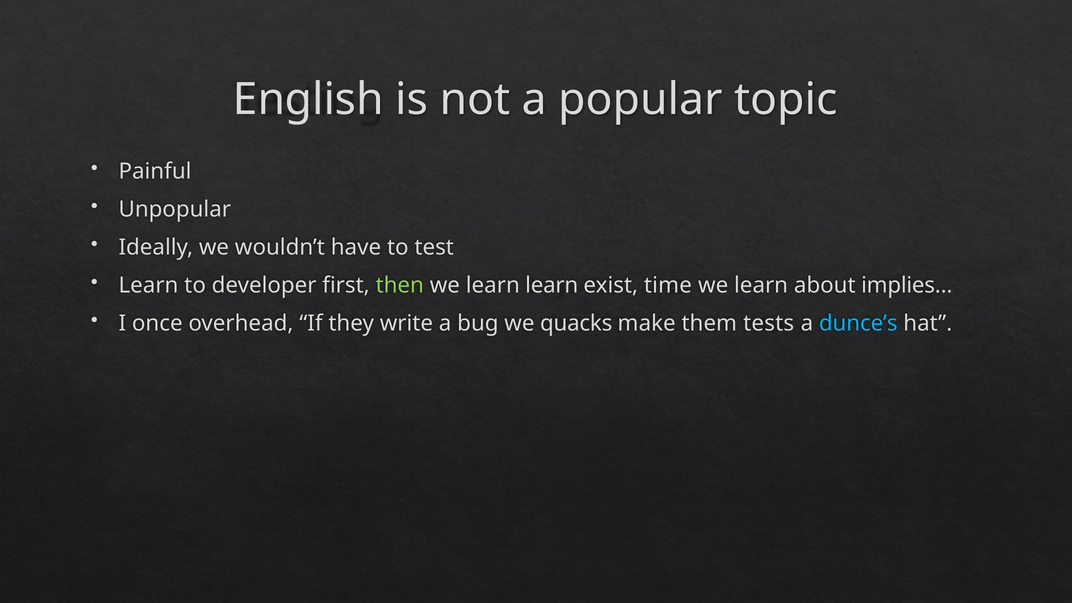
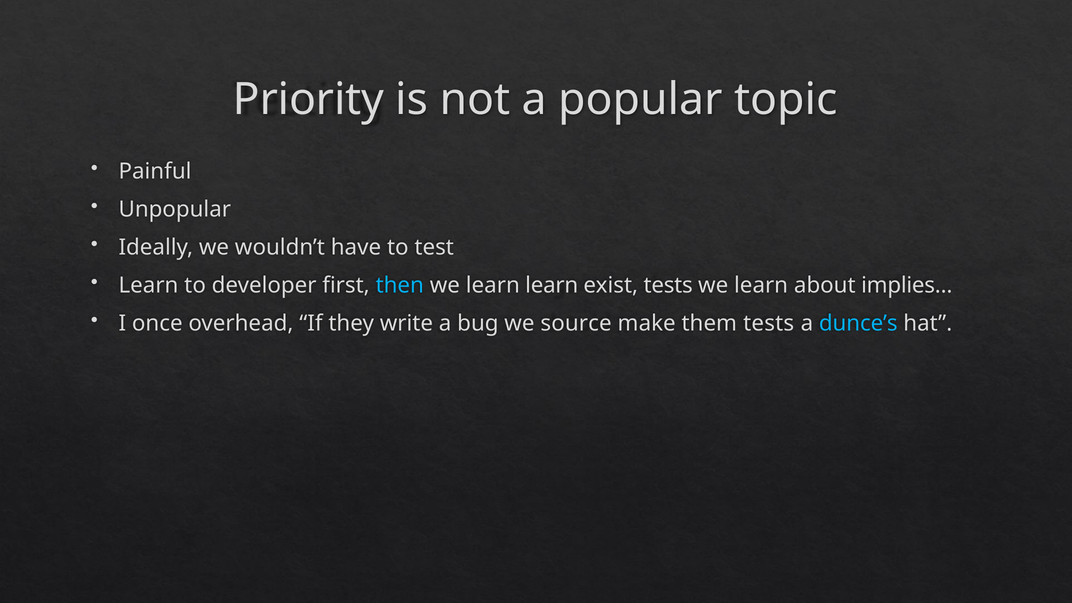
English: English -> Priority
then colour: light green -> light blue
exist time: time -> tests
quacks: quacks -> source
